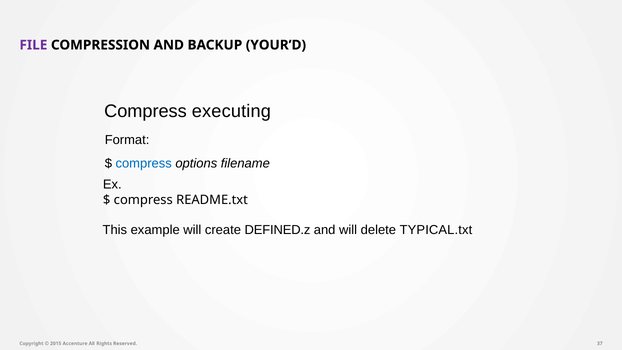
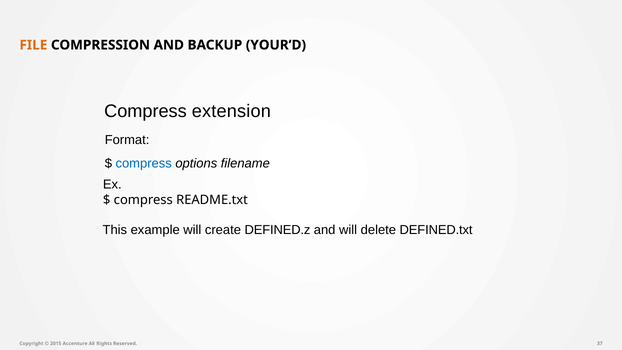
FILE colour: purple -> orange
executing: executing -> extension
TYPICAL.txt: TYPICAL.txt -> DEFINED.txt
